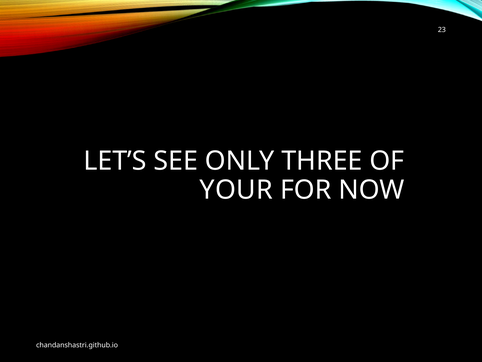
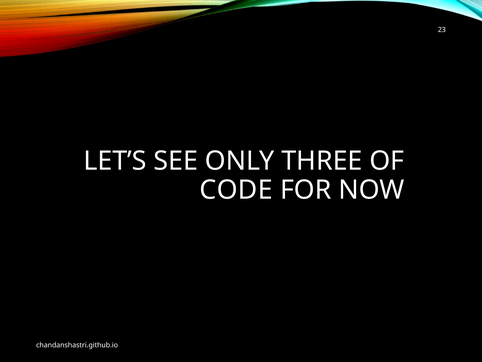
YOUR: YOUR -> CODE
